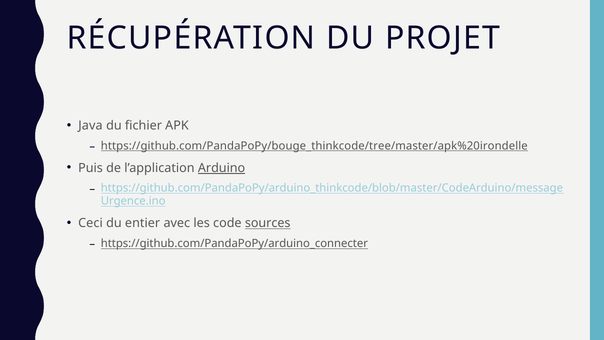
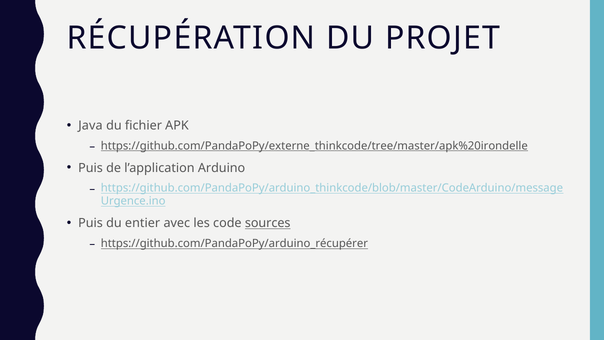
https://github.com/PandaPoPy/bouge_thinkcode/tree/master/apk%20irondelle: https://github.com/PandaPoPy/bouge_thinkcode/tree/master/apk%20irondelle -> https://github.com/PandaPoPy/externe_thinkcode/tree/master/apk%20irondelle
Arduino underline: present -> none
Ceci at (90, 223): Ceci -> Puis
https://github.com/PandaPoPy/arduino_connecter: https://github.com/PandaPoPy/arduino_connecter -> https://github.com/PandaPoPy/arduino_récupérer
